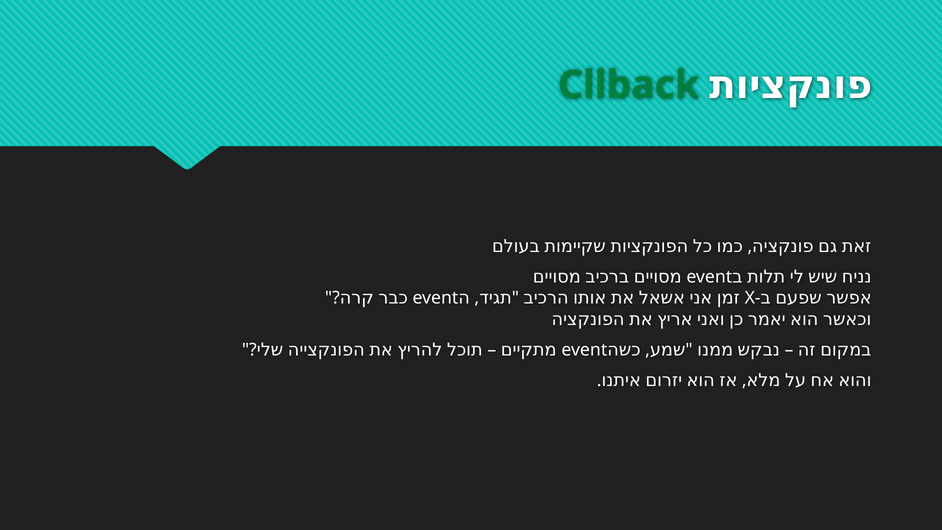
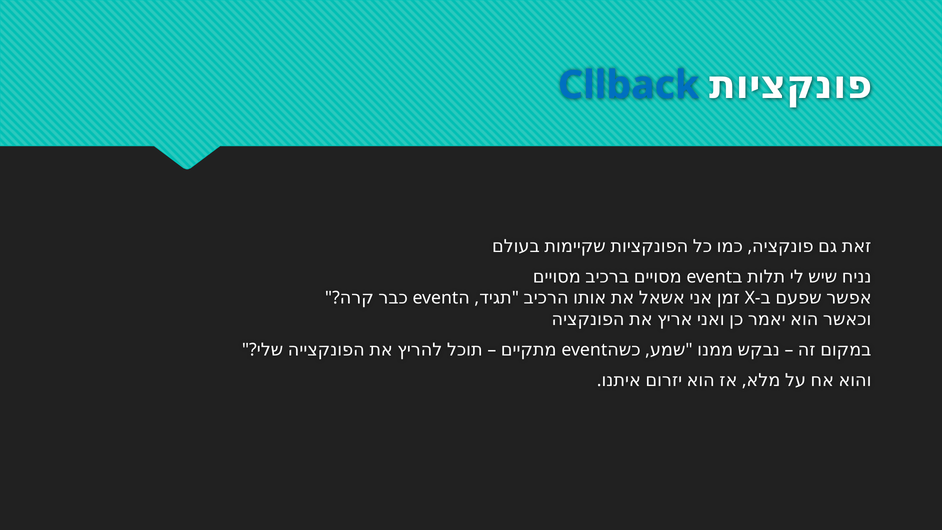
Cllback colour: green -> blue
